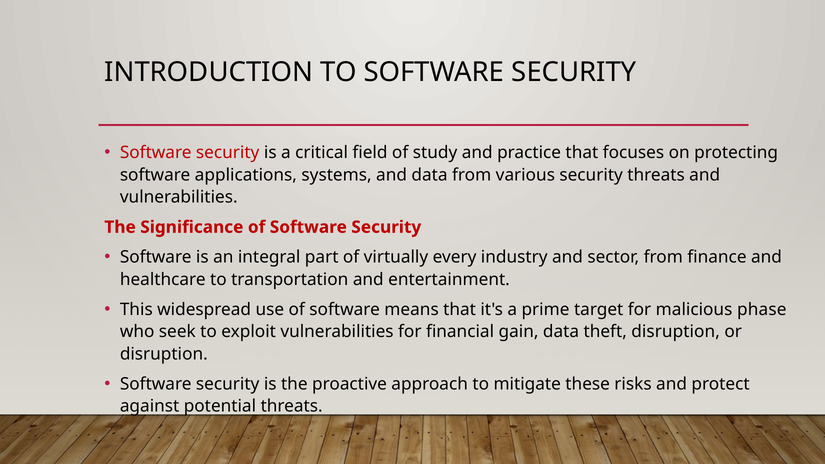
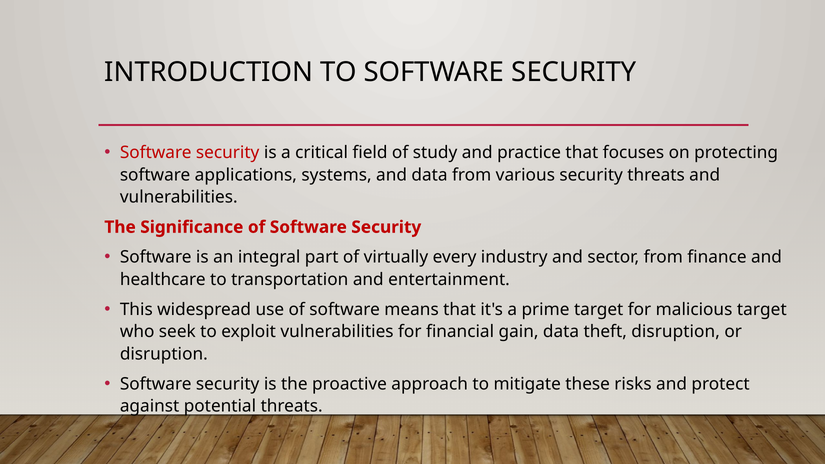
malicious phase: phase -> target
